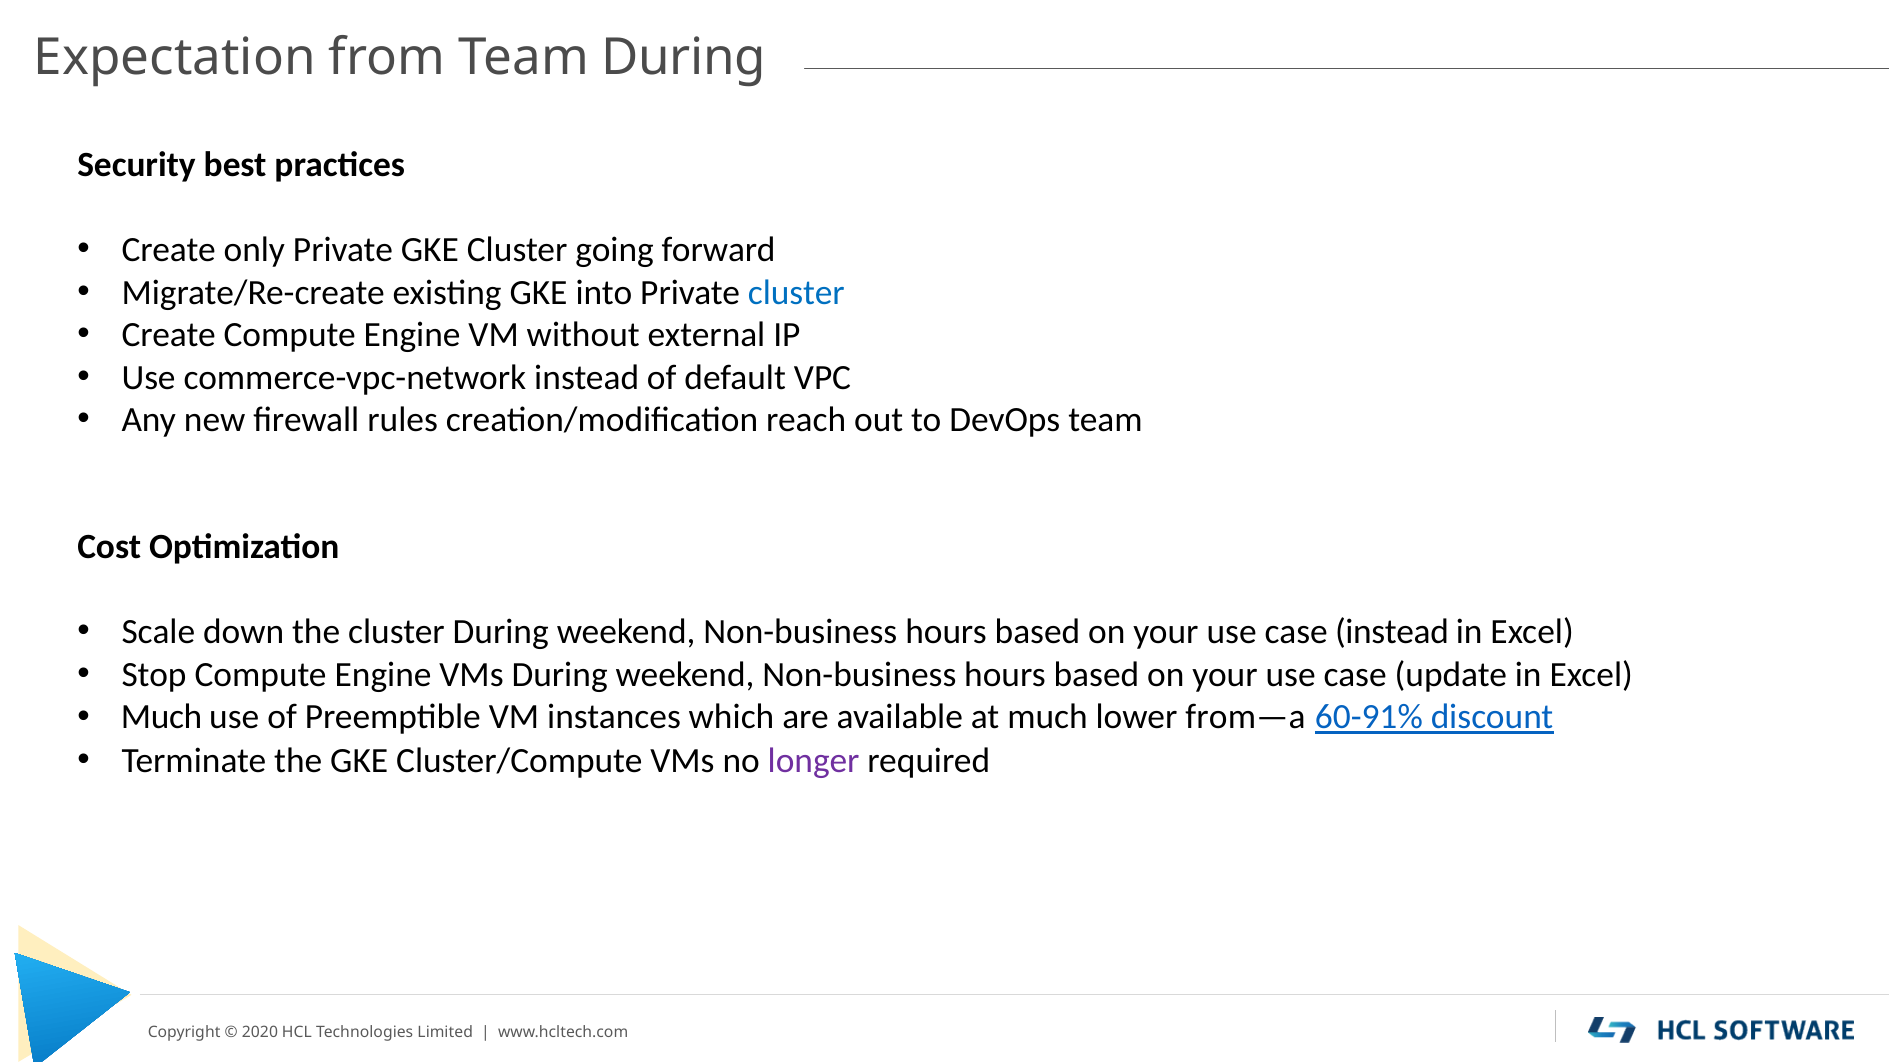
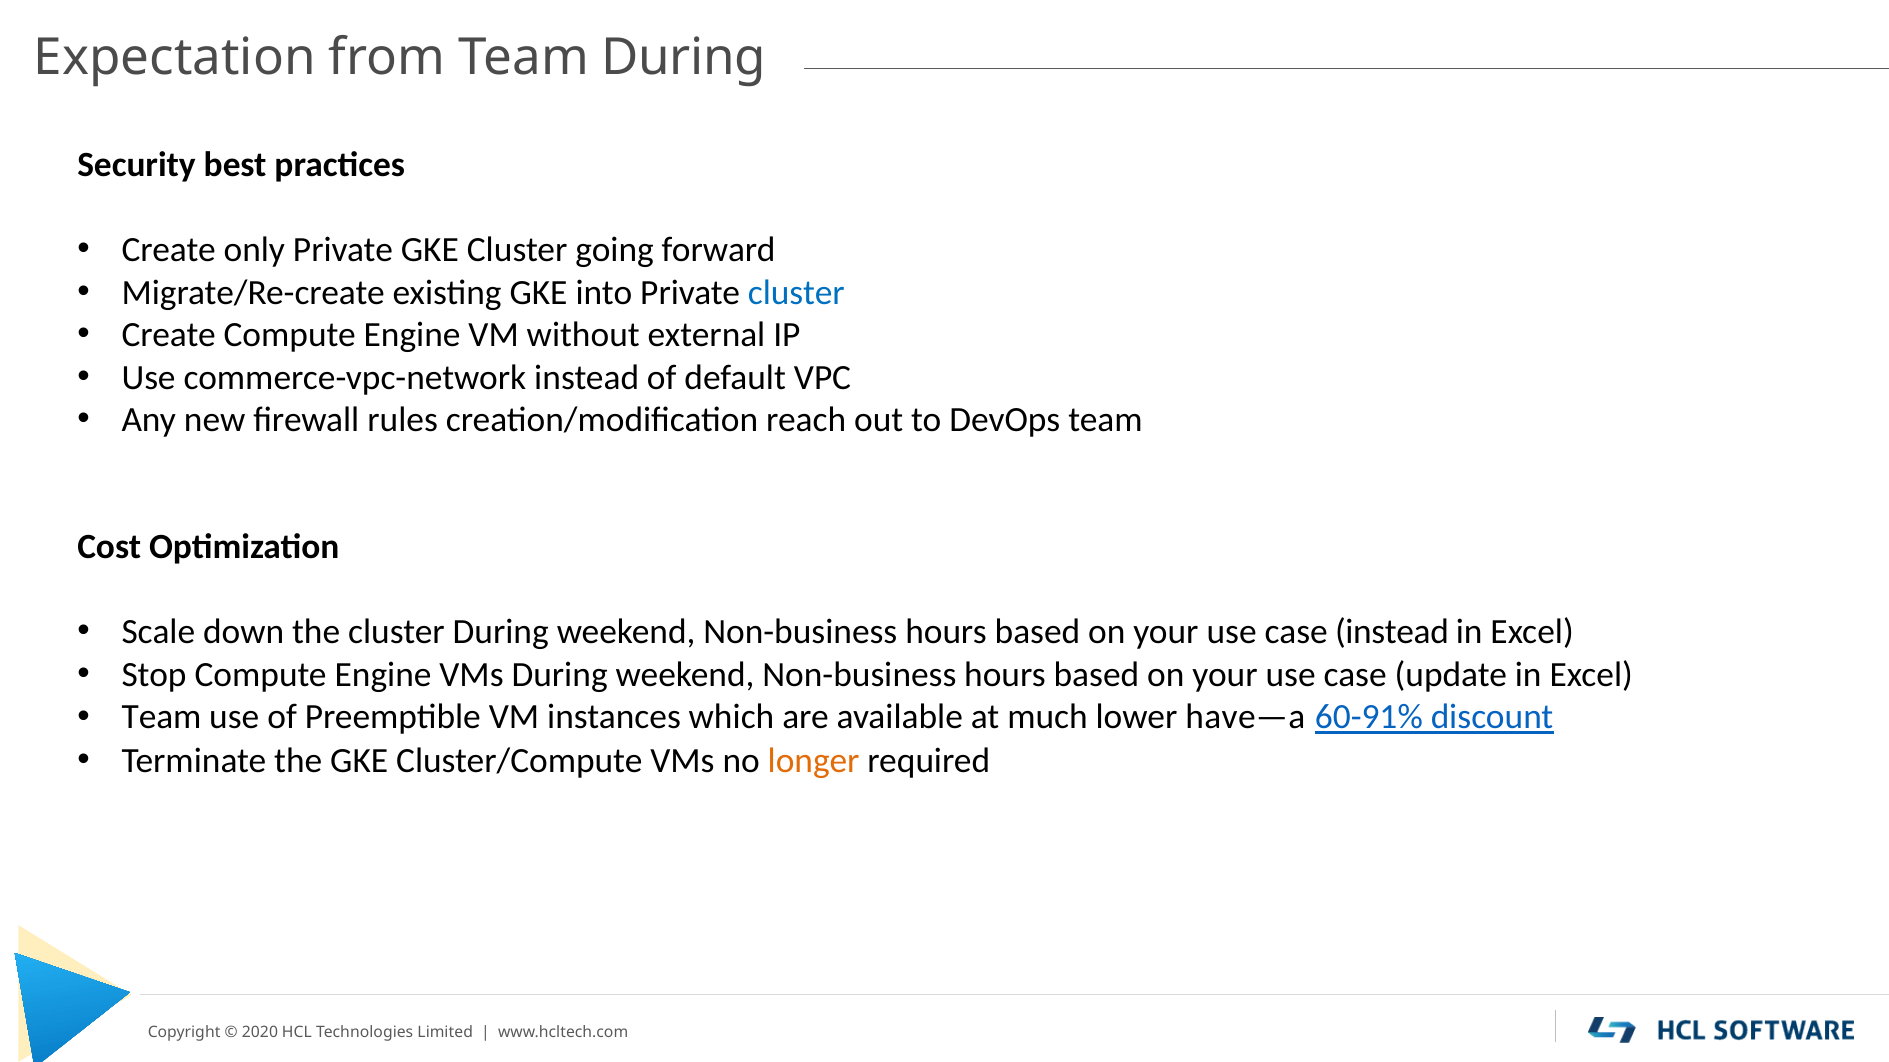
Much at (162, 718): Much -> Team
from—a: from—a -> have—a
longer colour: purple -> orange
